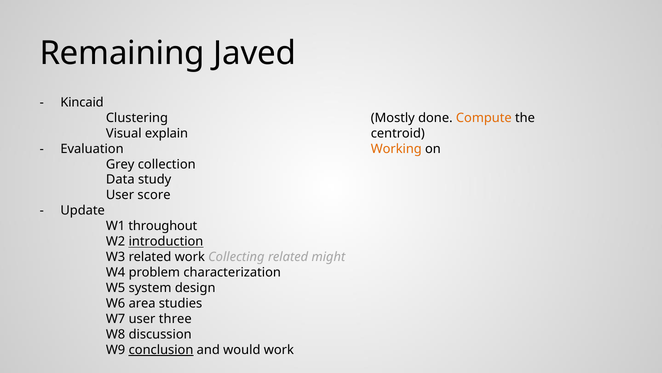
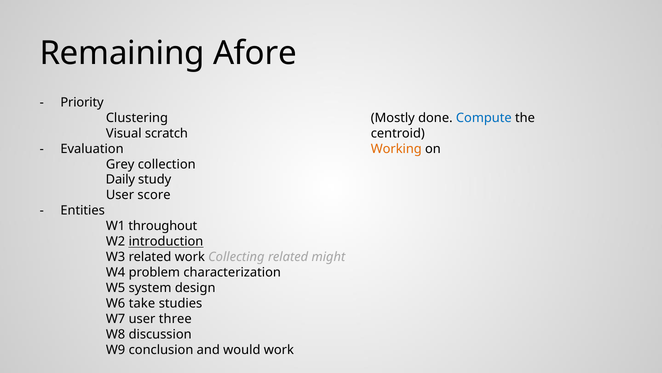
Javed: Javed -> Afore
Kincaid: Kincaid -> Priority
Compute colour: orange -> blue
explain: explain -> scratch
Data: Data -> Daily
Update: Update -> Entities
area: area -> take
conclusion underline: present -> none
